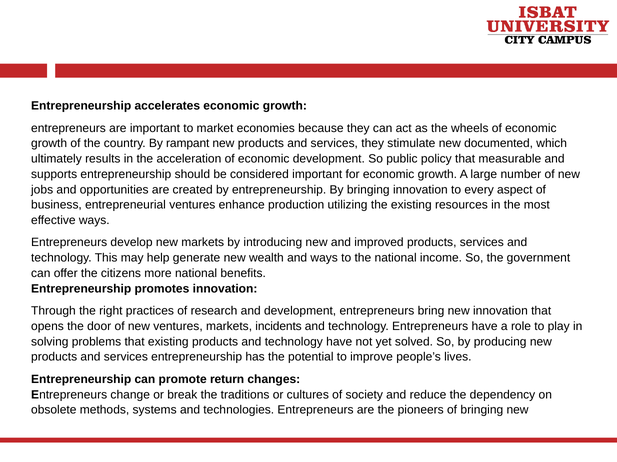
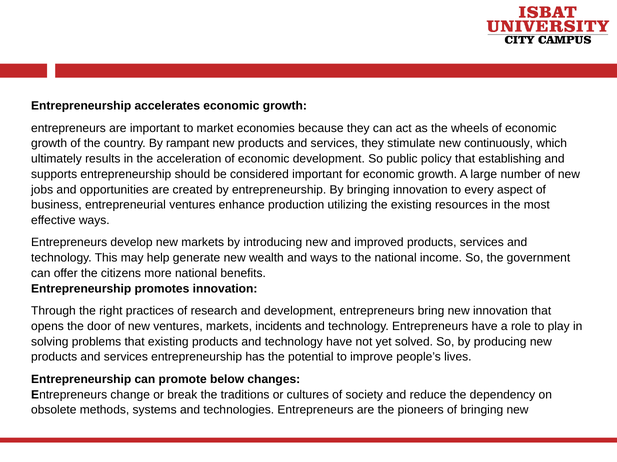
documented: documented -> continuously
measurable: measurable -> establishing
return: return -> below
